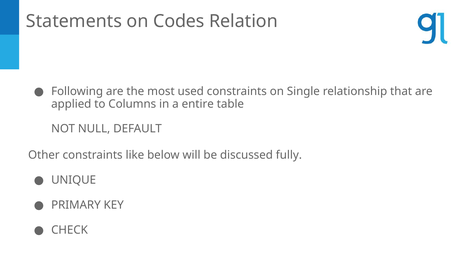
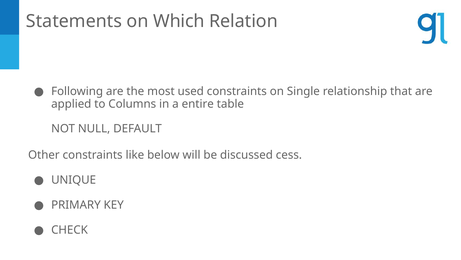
Codes: Codes -> Which
fully: fully -> cess
